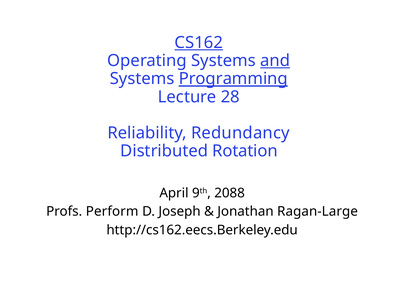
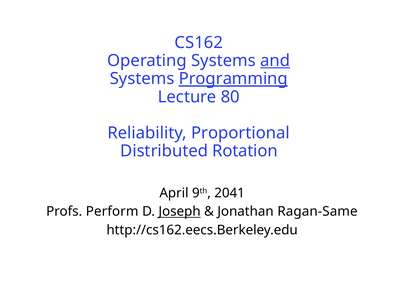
CS162 underline: present -> none
28: 28 -> 80
Redundancy: Redundancy -> Proportional
2088: 2088 -> 2041
Joseph underline: none -> present
Ragan-Large: Ragan-Large -> Ragan-Same
